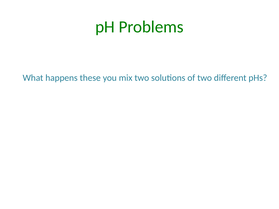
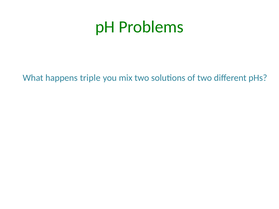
these: these -> triple
